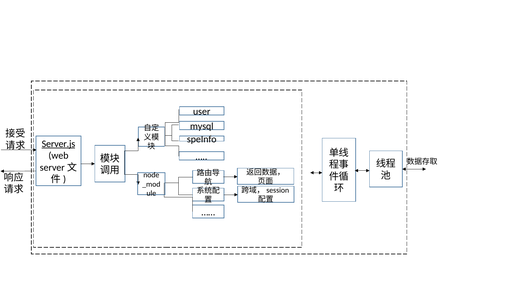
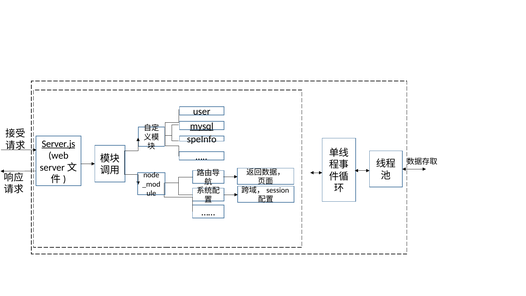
mysql underline: none -> present
